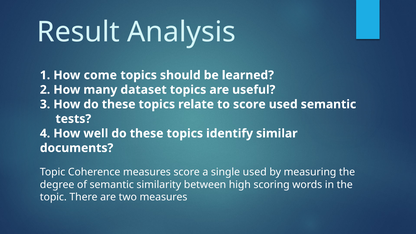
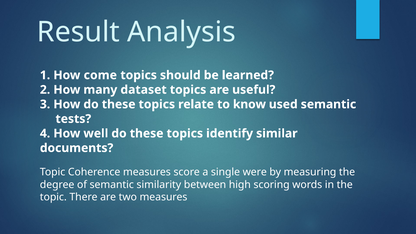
to score: score -> know
single used: used -> were
